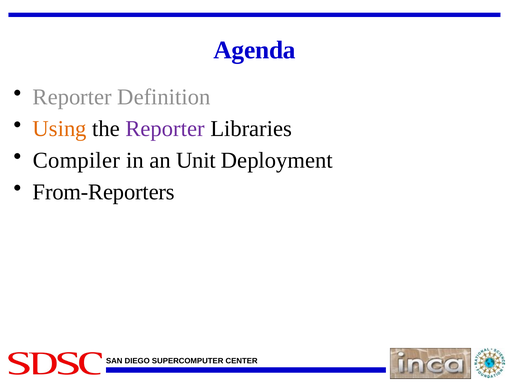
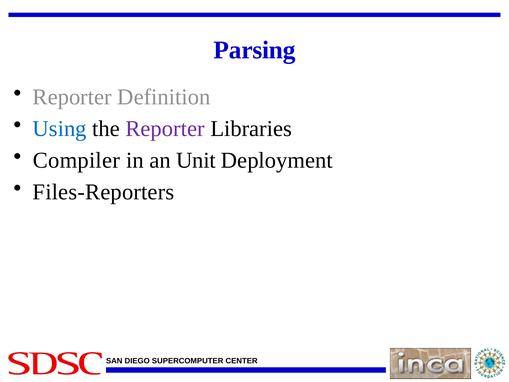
Agenda: Agenda -> Parsing
Using colour: orange -> blue
From-Reporters: From-Reporters -> Files-Reporters
